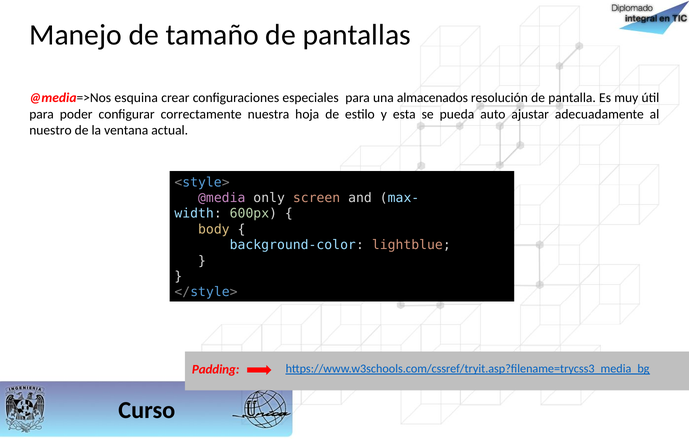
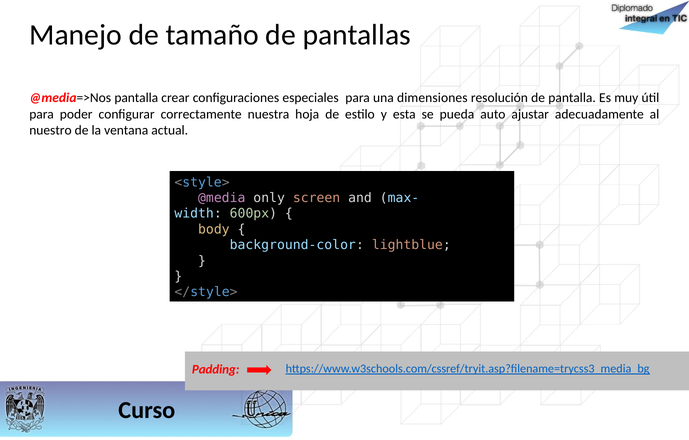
@media=>Nos esquina: esquina -> pantalla
almacenados: almacenados -> dimensiones
